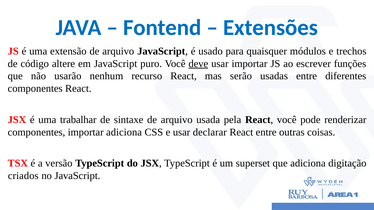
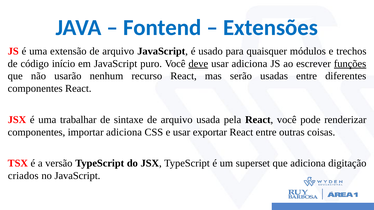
altere: altere -> início
usar importar: importar -> adiciona
funções underline: none -> present
declarar: declarar -> exportar
